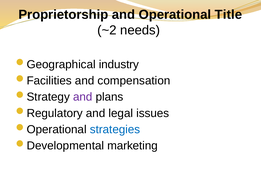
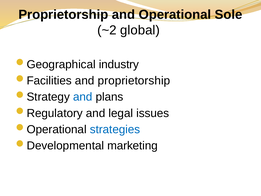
Title: Title -> Sole
needs: needs -> global
and compensation: compensation -> proprietorship
and at (83, 97) colour: purple -> blue
